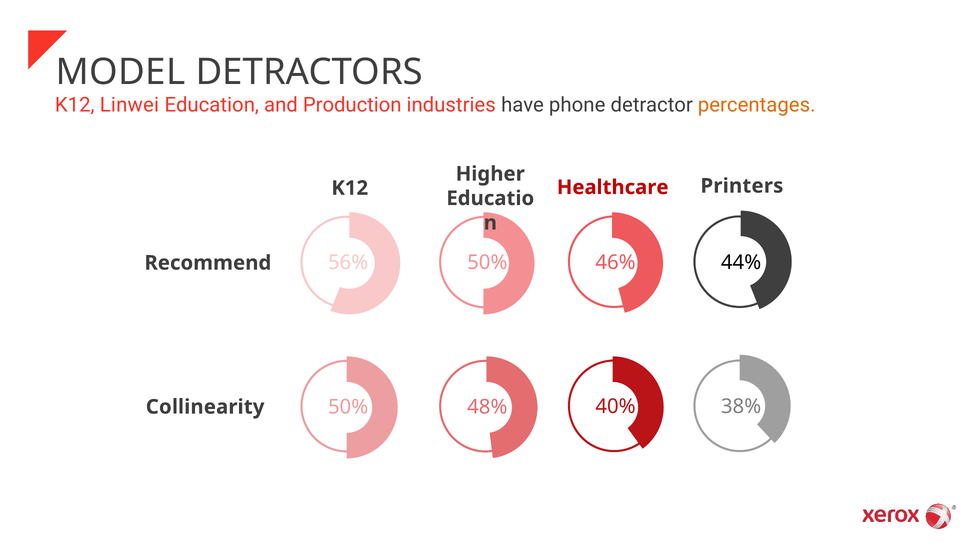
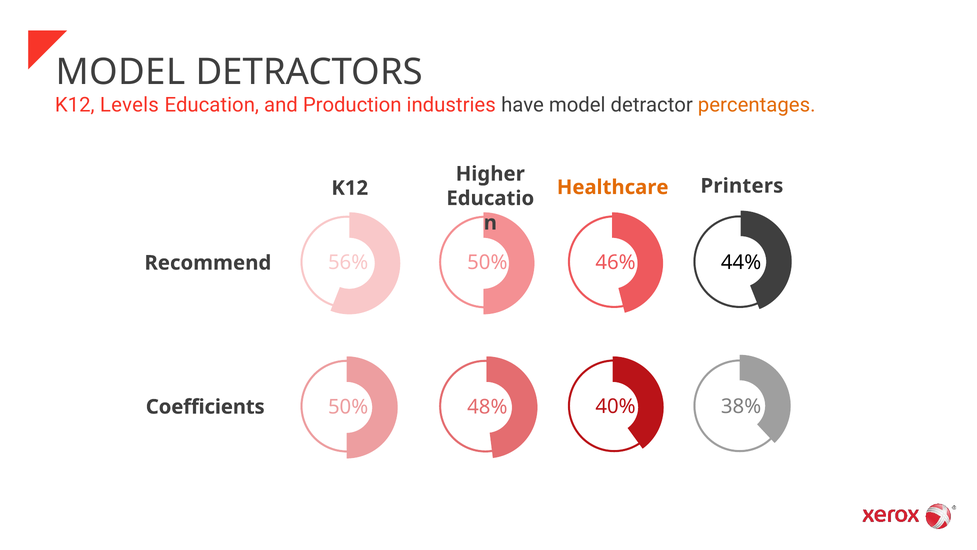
Linwei: Linwei -> Levels
have phone: phone -> model
Healthcare colour: red -> orange
Collinearity: Collinearity -> Coefficients
